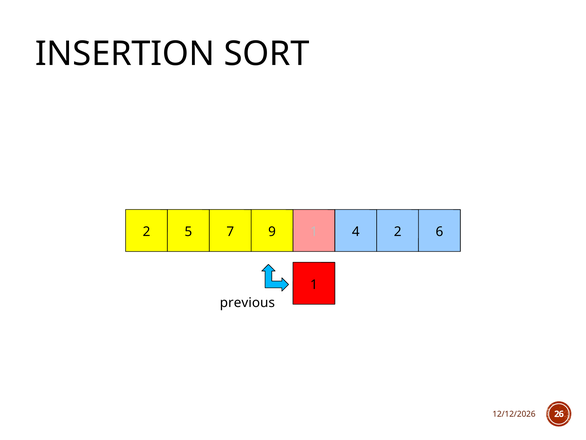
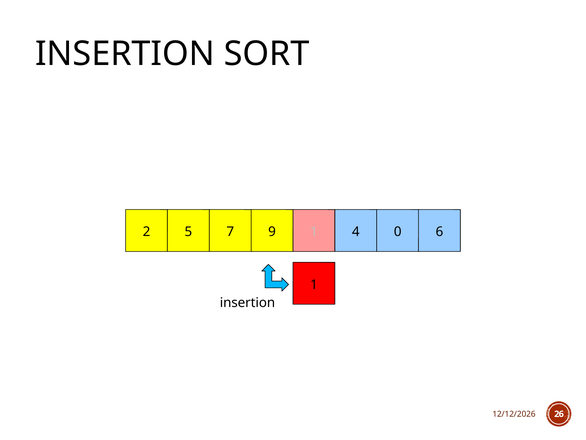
4 2: 2 -> 0
previous at (247, 302): previous -> insertion
